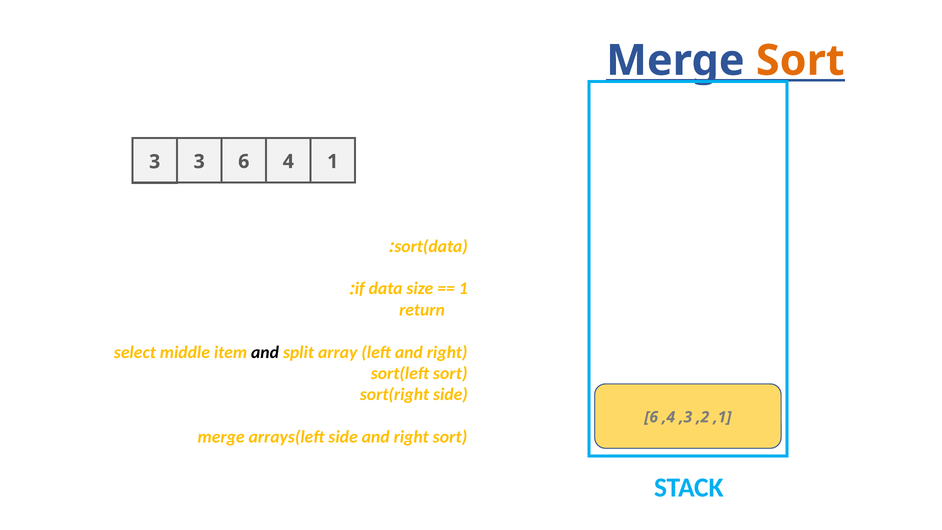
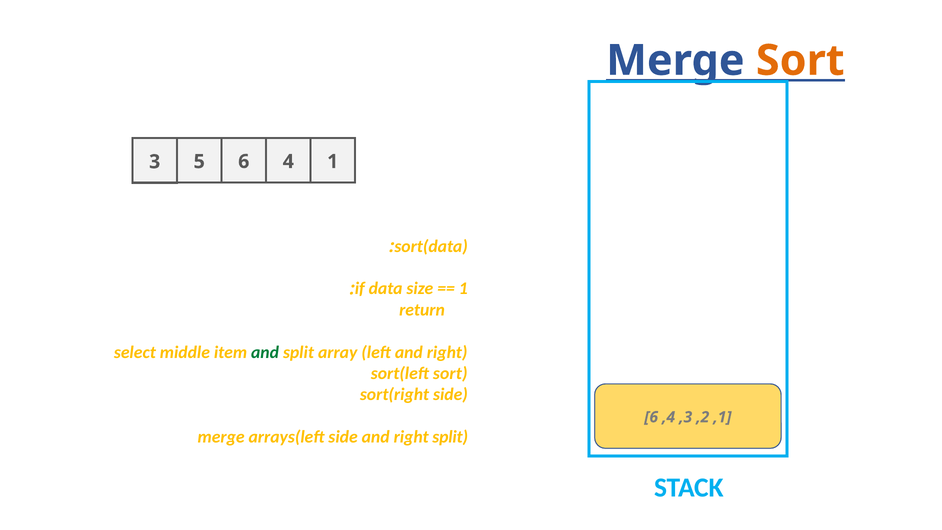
3 3: 3 -> 5
and at (265, 352) colour: black -> green
right sort: sort -> split
